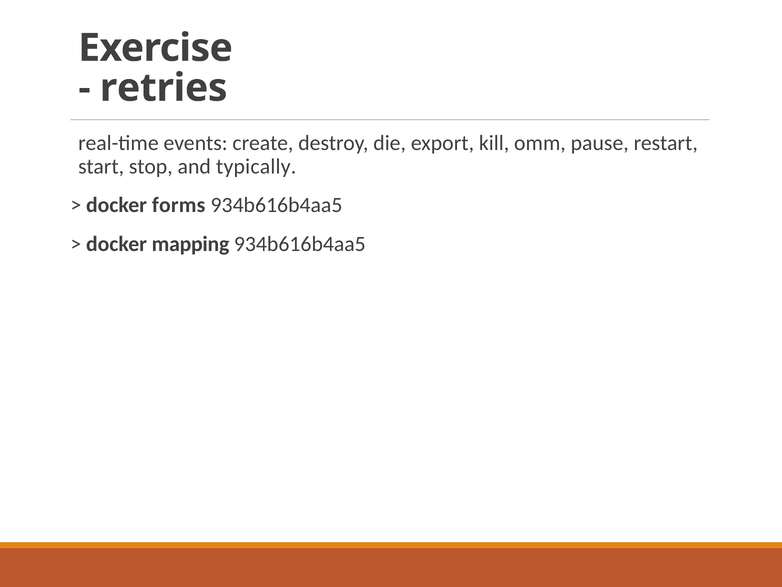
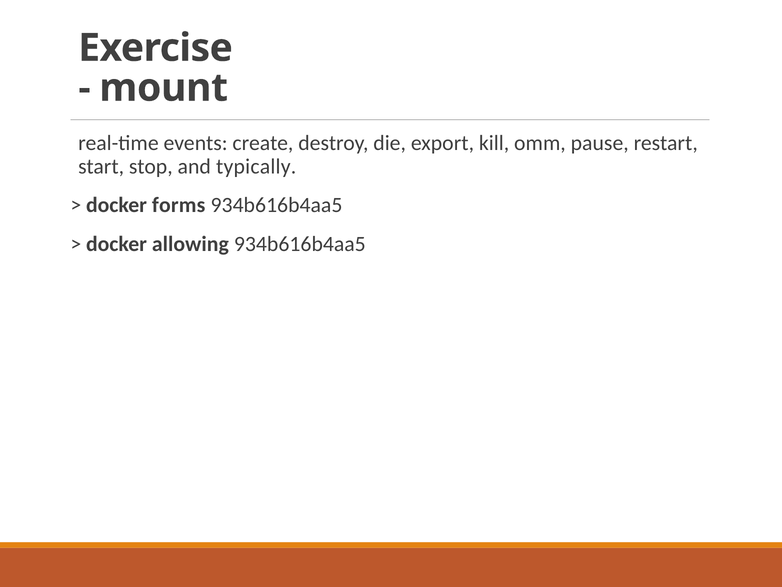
retries: retries -> mount
mapping: mapping -> allowing
